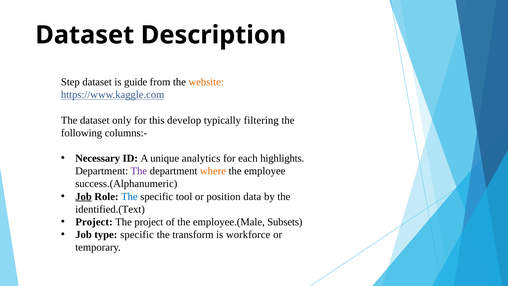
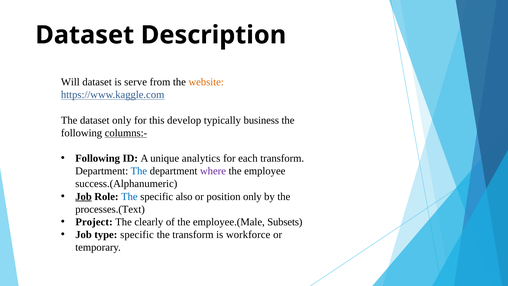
Step: Step -> Will
guide: guide -> serve
filtering: filtering -> business
columns:- underline: none -> present
Necessary at (98, 158): Necessary -> Following
each highlights: highlights -> transform
The at (139, 171) colour: purple -> blue
where colour: orange -> purple
tool: tool -> also
position data: data -> only
identified.(Text: identified.(Text -> processes.(Text
The project: project -> clearly
